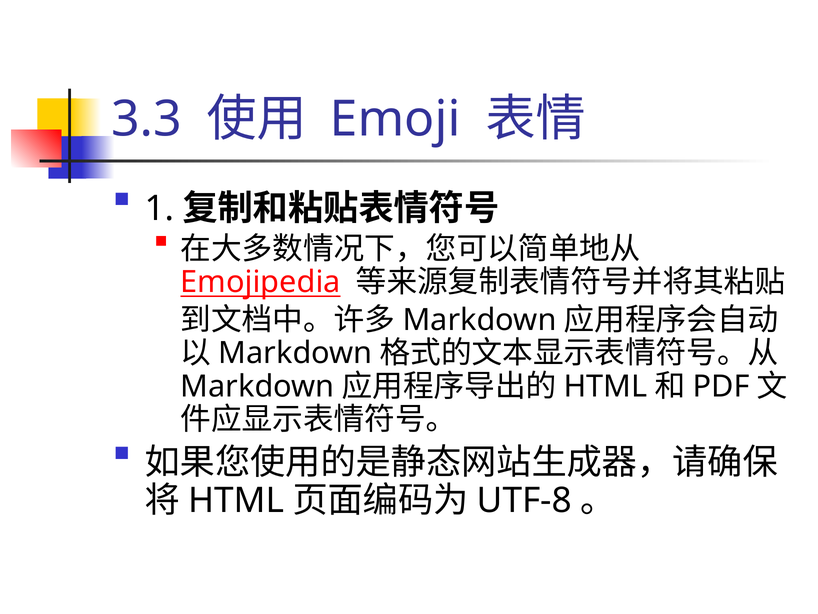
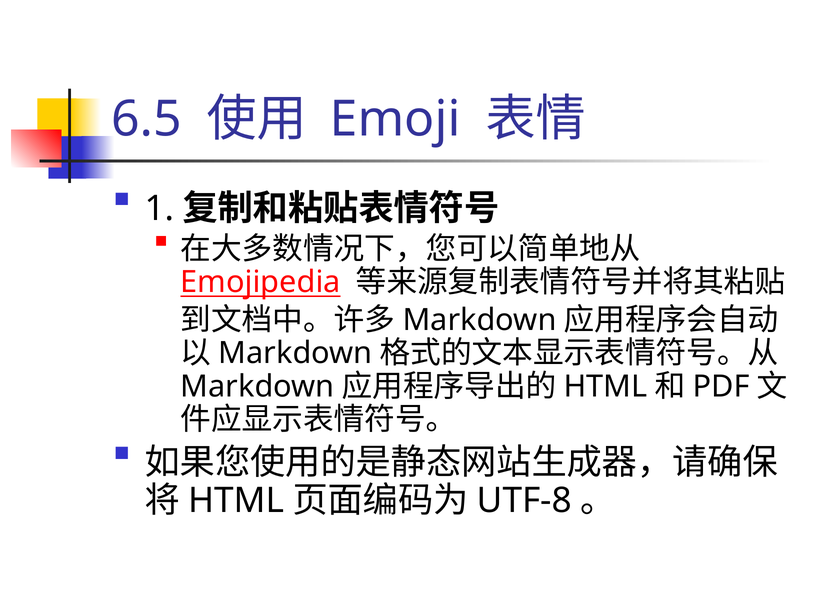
3.3: 3.3 -> 6.5
